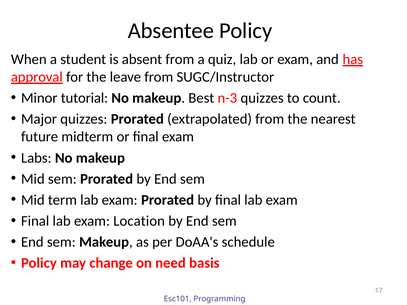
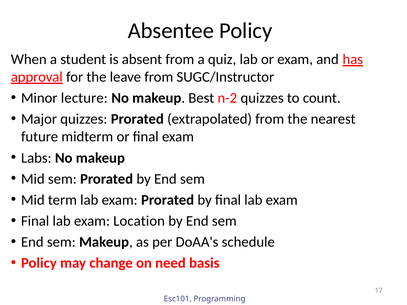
tutorial: tutorial -> lecture
n-3: n-3 -> n-2
